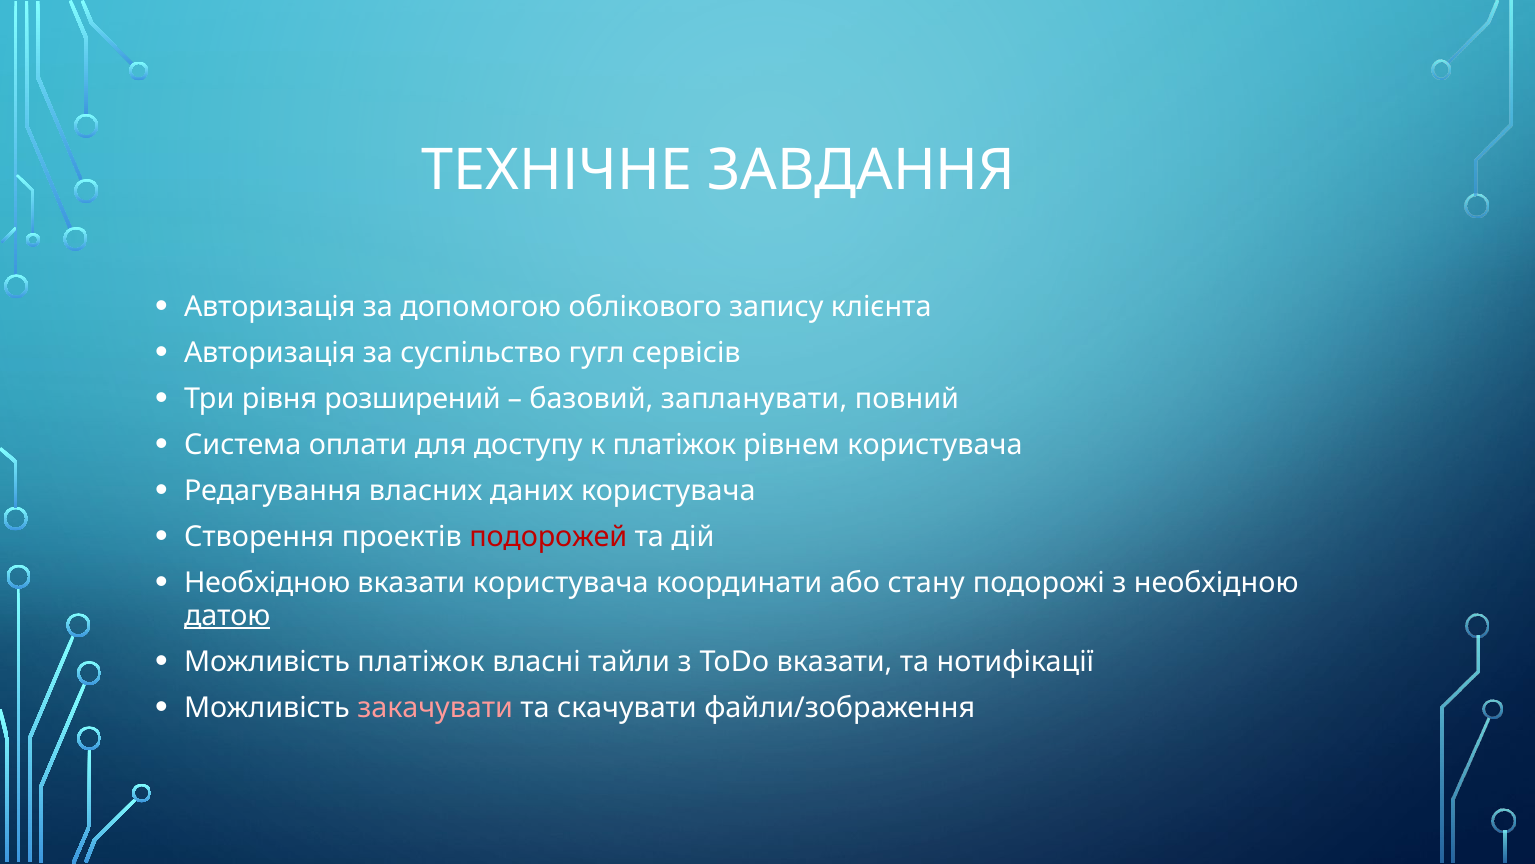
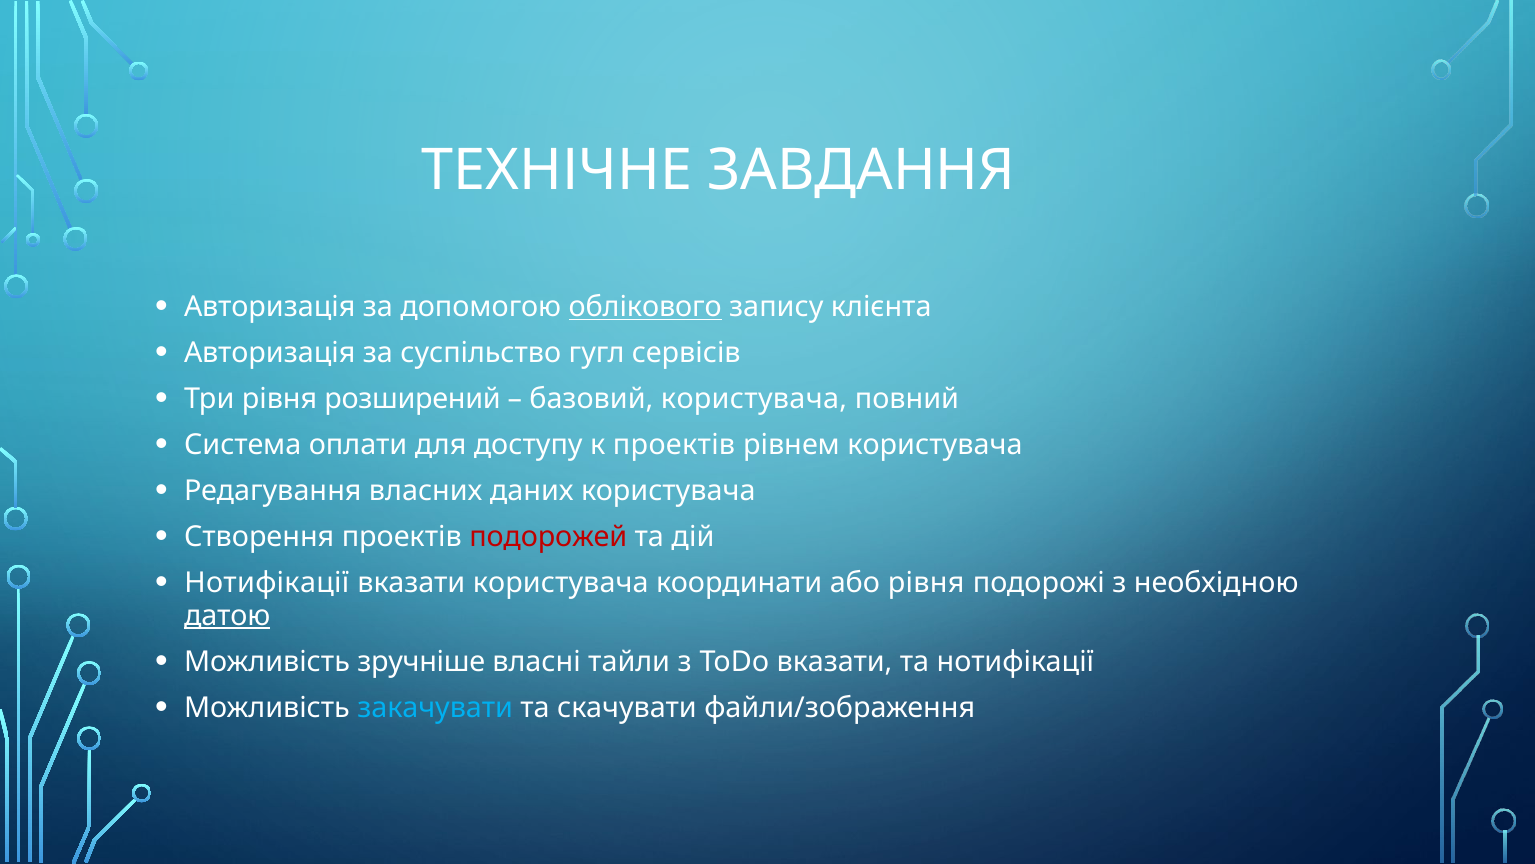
облікового underline: none -> present
базовий запланувати: запланувати -> користувача
к платіжок: платіжок -> проектів
Необхідною at (267, 582): Необхідною -> Нотифікації
або стану: стану -> рівня
Можливість платіжок: платіжок -> зручніше
закачувати colour: pink -> light blue
